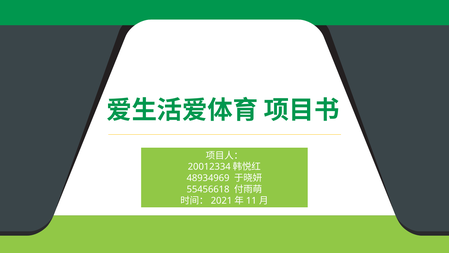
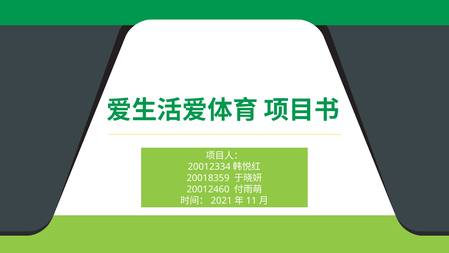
48934969: 48934969 -> 20018359
55456618: 55456618 -> 20012460
